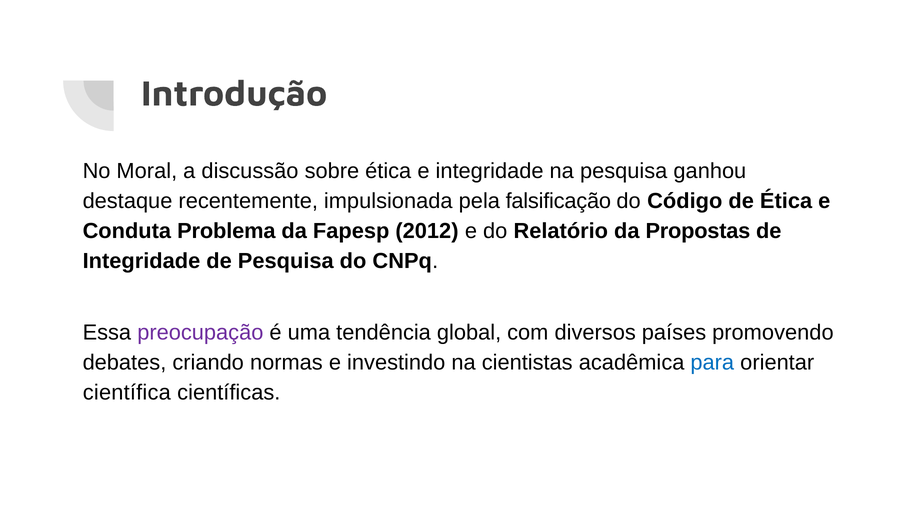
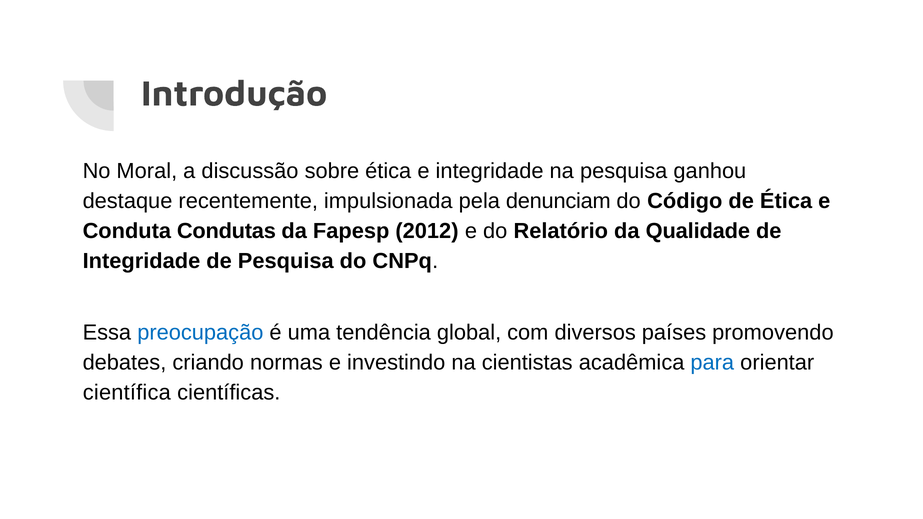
falsificação: falsificação -> denunciam
Problema: Problema -> Condutas
Propostas: Propostas -> Qualidade
preocupação colour: purple -> blue
